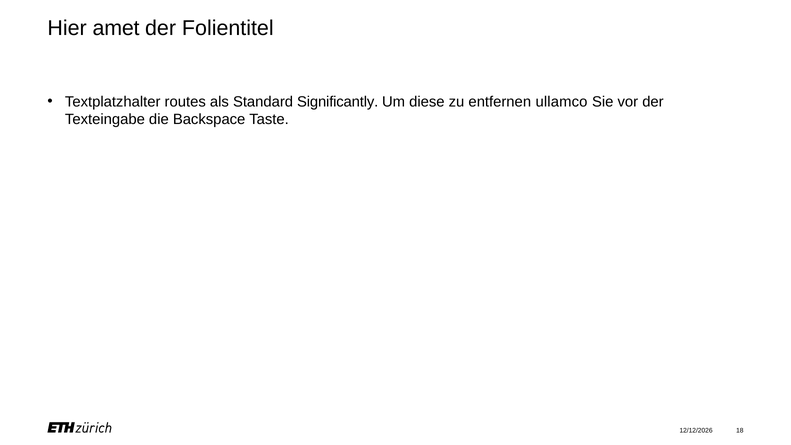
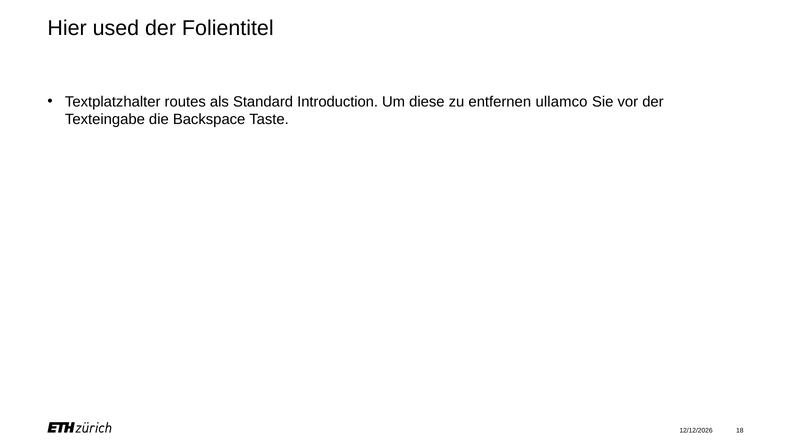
amet: amet -> used
Significantly: Significantly -> Introduction
